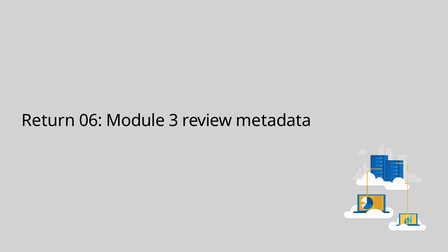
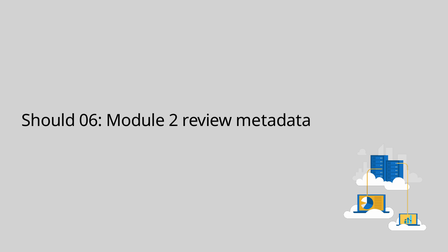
Return: Return -> Should
3: 3 -> 2
